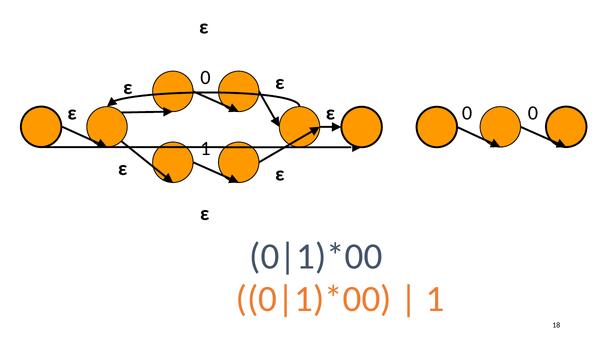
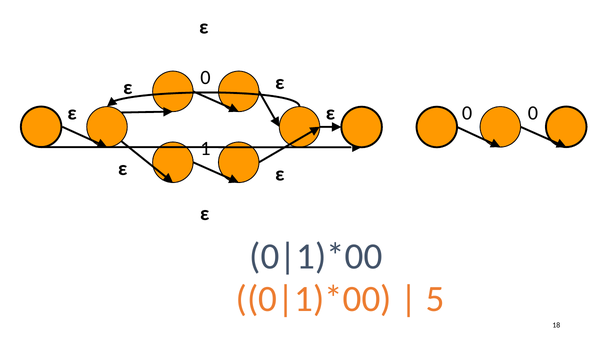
1 at (435, 299): 1 -> 5
